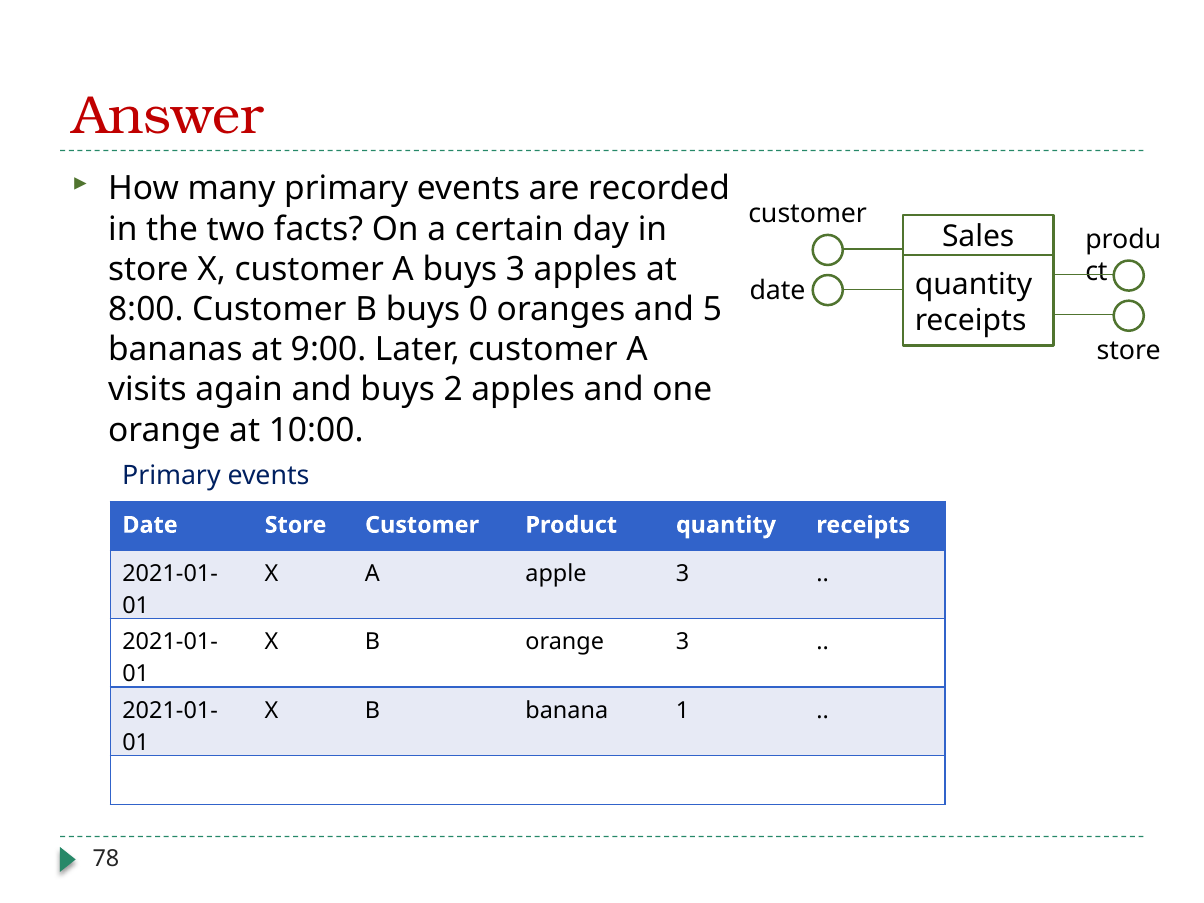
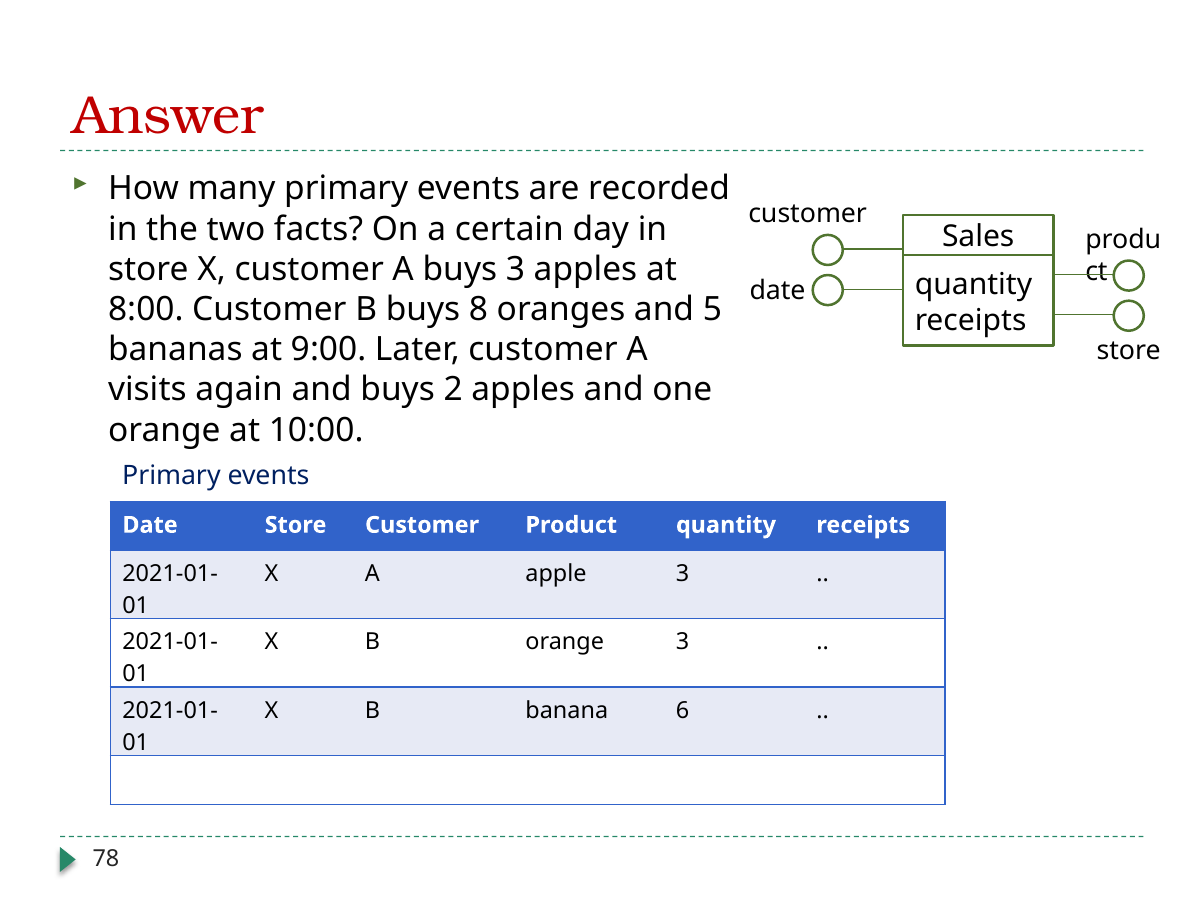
0: 0 -> 8
1: 1 -> 6
